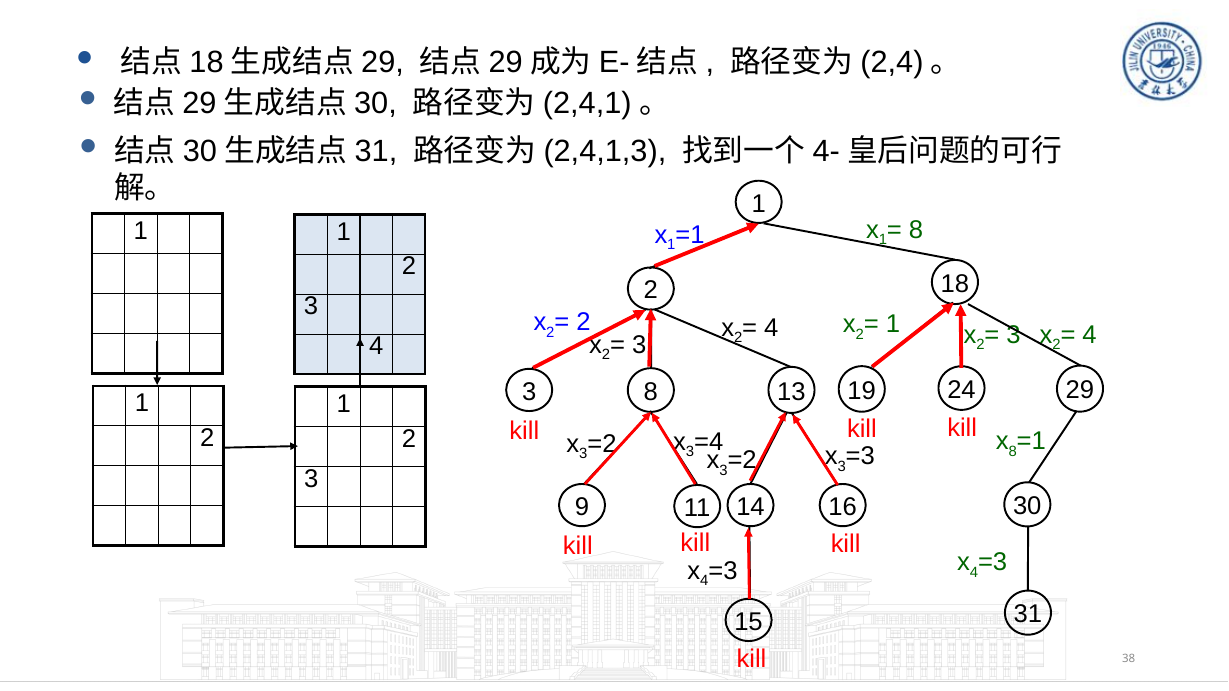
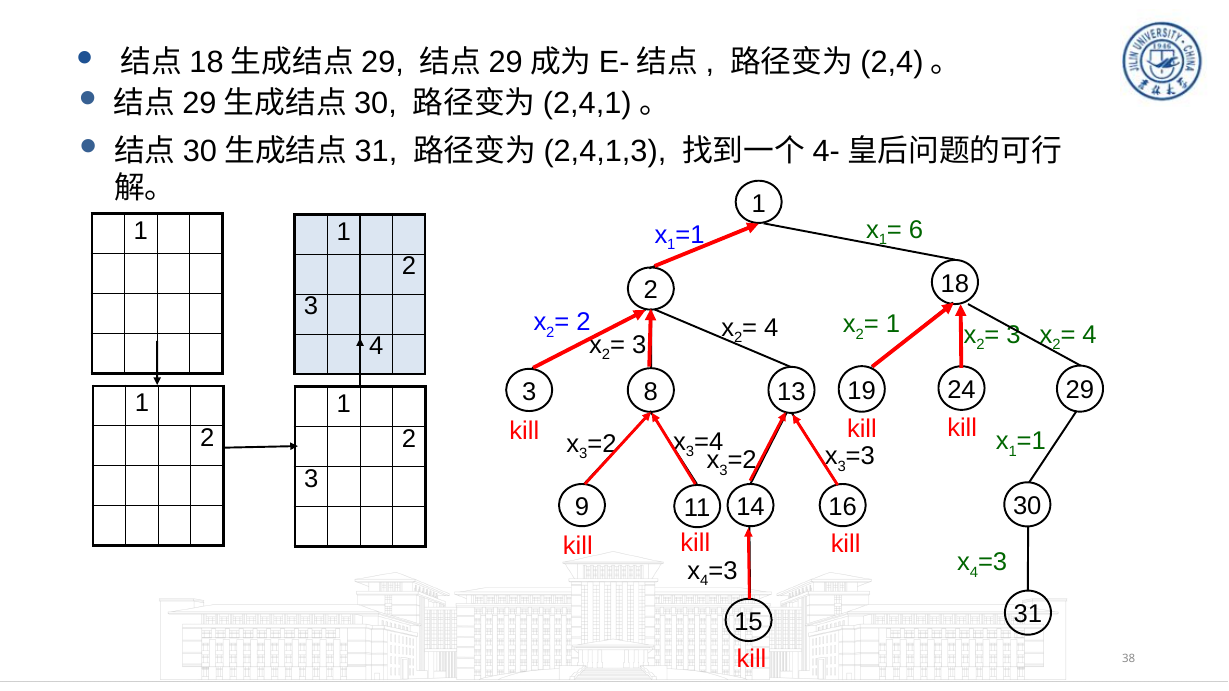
8 at (916, 230): 8 -> 6
8 at (1013, 452): 8 -> 1
